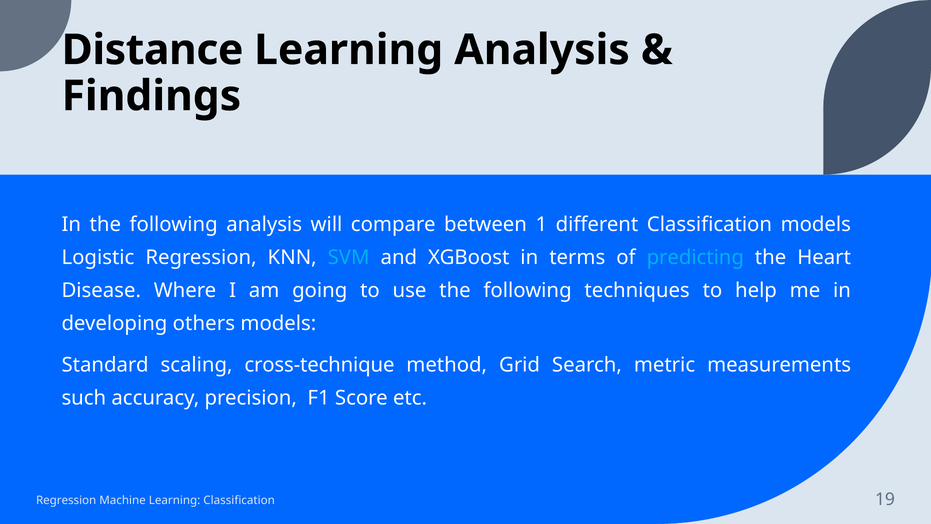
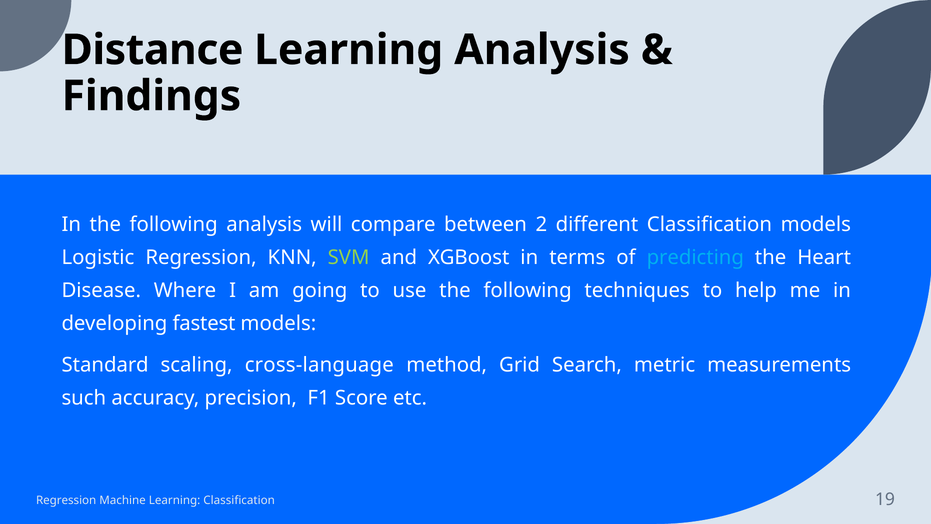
1: 1 -> 2
SVM colour: light blue -> light green
others: others -> fastest
cross-technique: cross-technique -> cross-language
